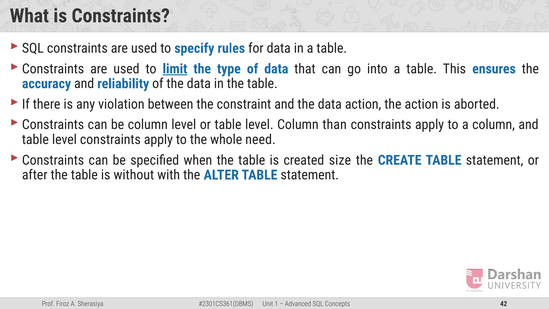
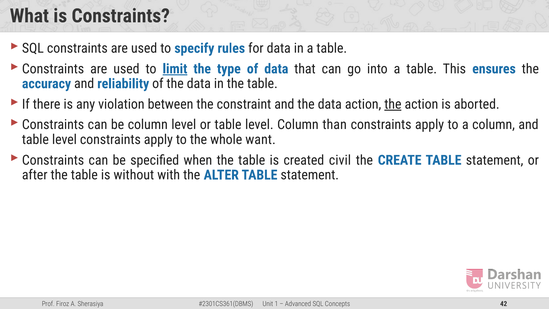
the at (393, 104) underline: none -> present
need: need -> want
size: size -> civil
